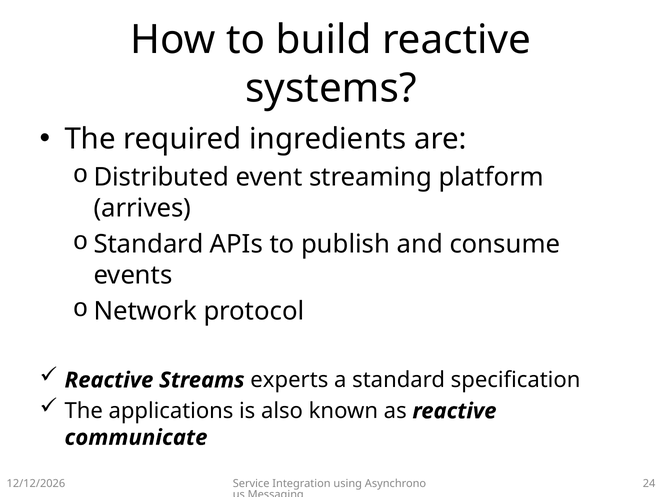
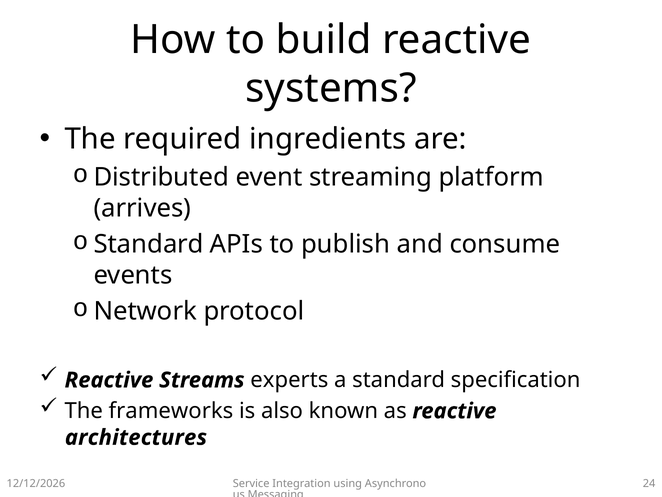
applications: applications -> frameworks
communicate: communicate -> architectures
